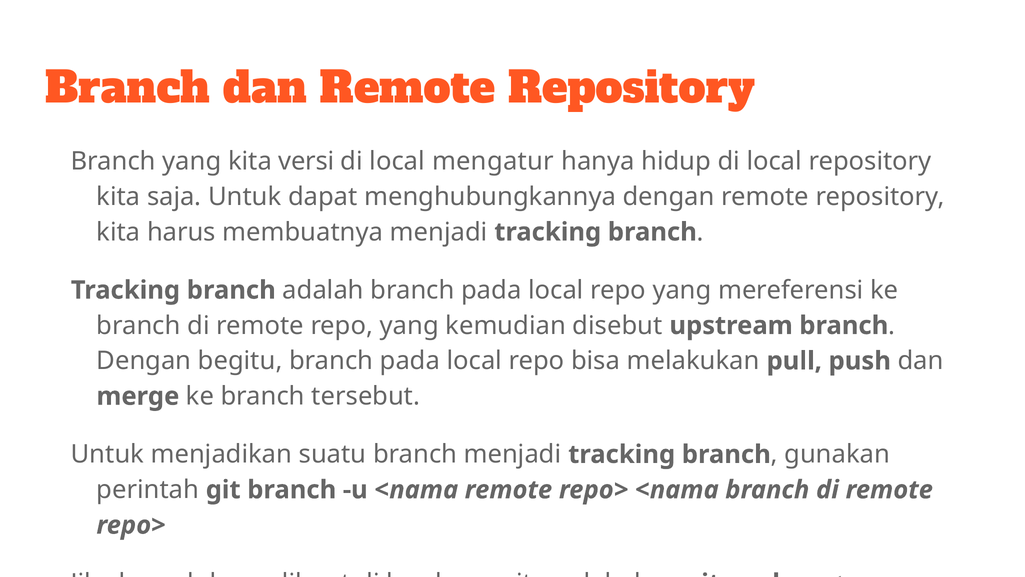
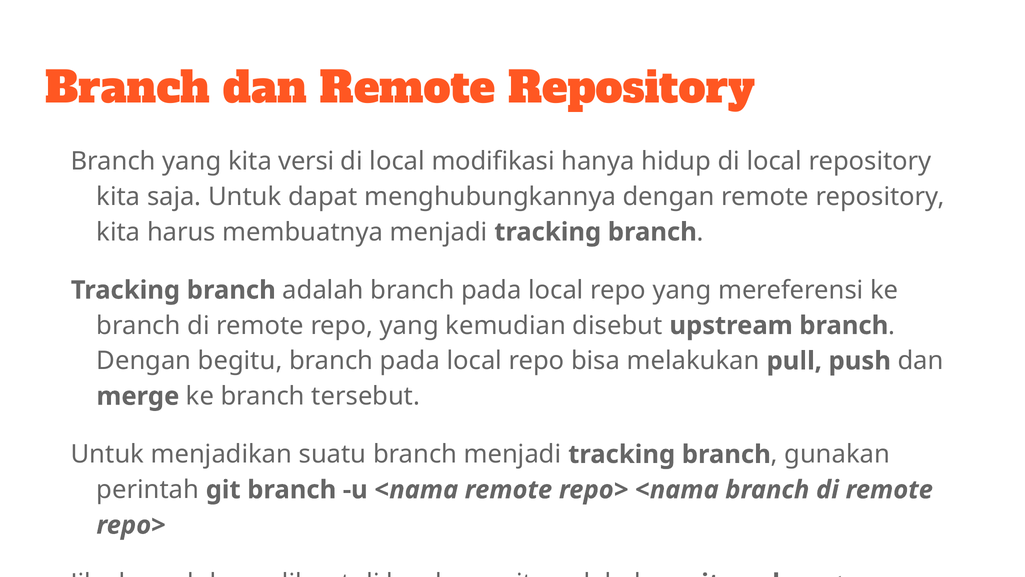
mengatur: mengatur -> modifikasi
